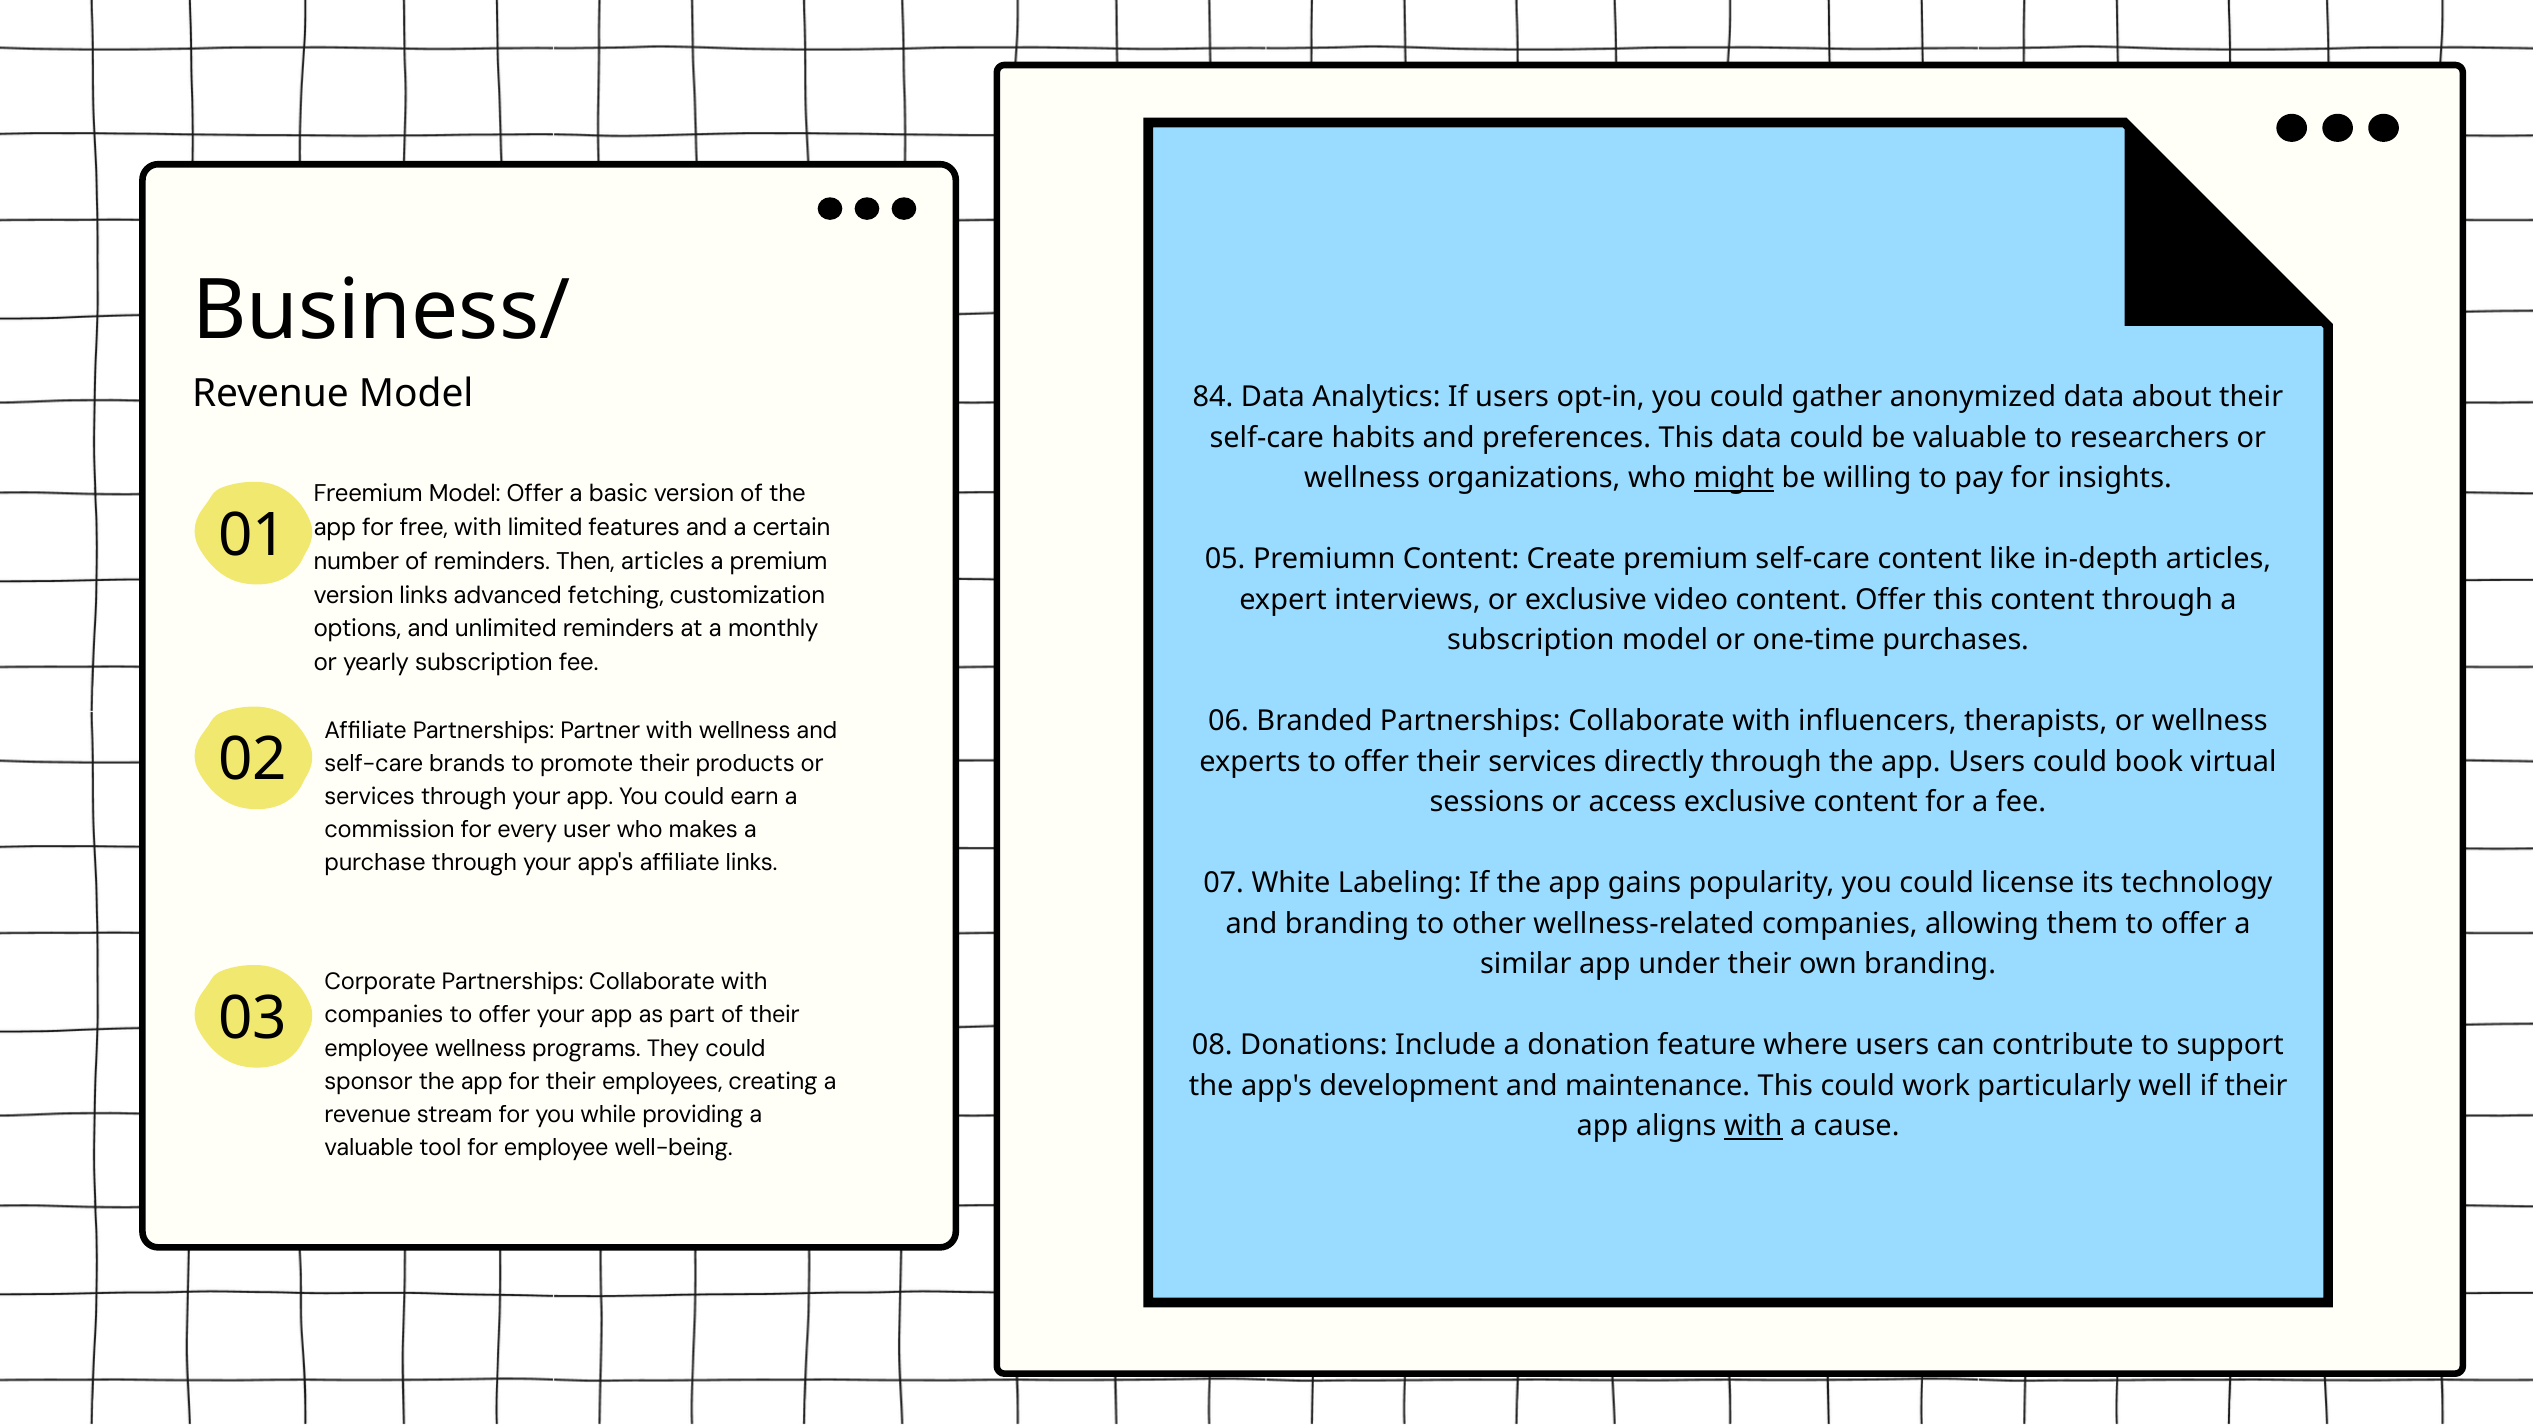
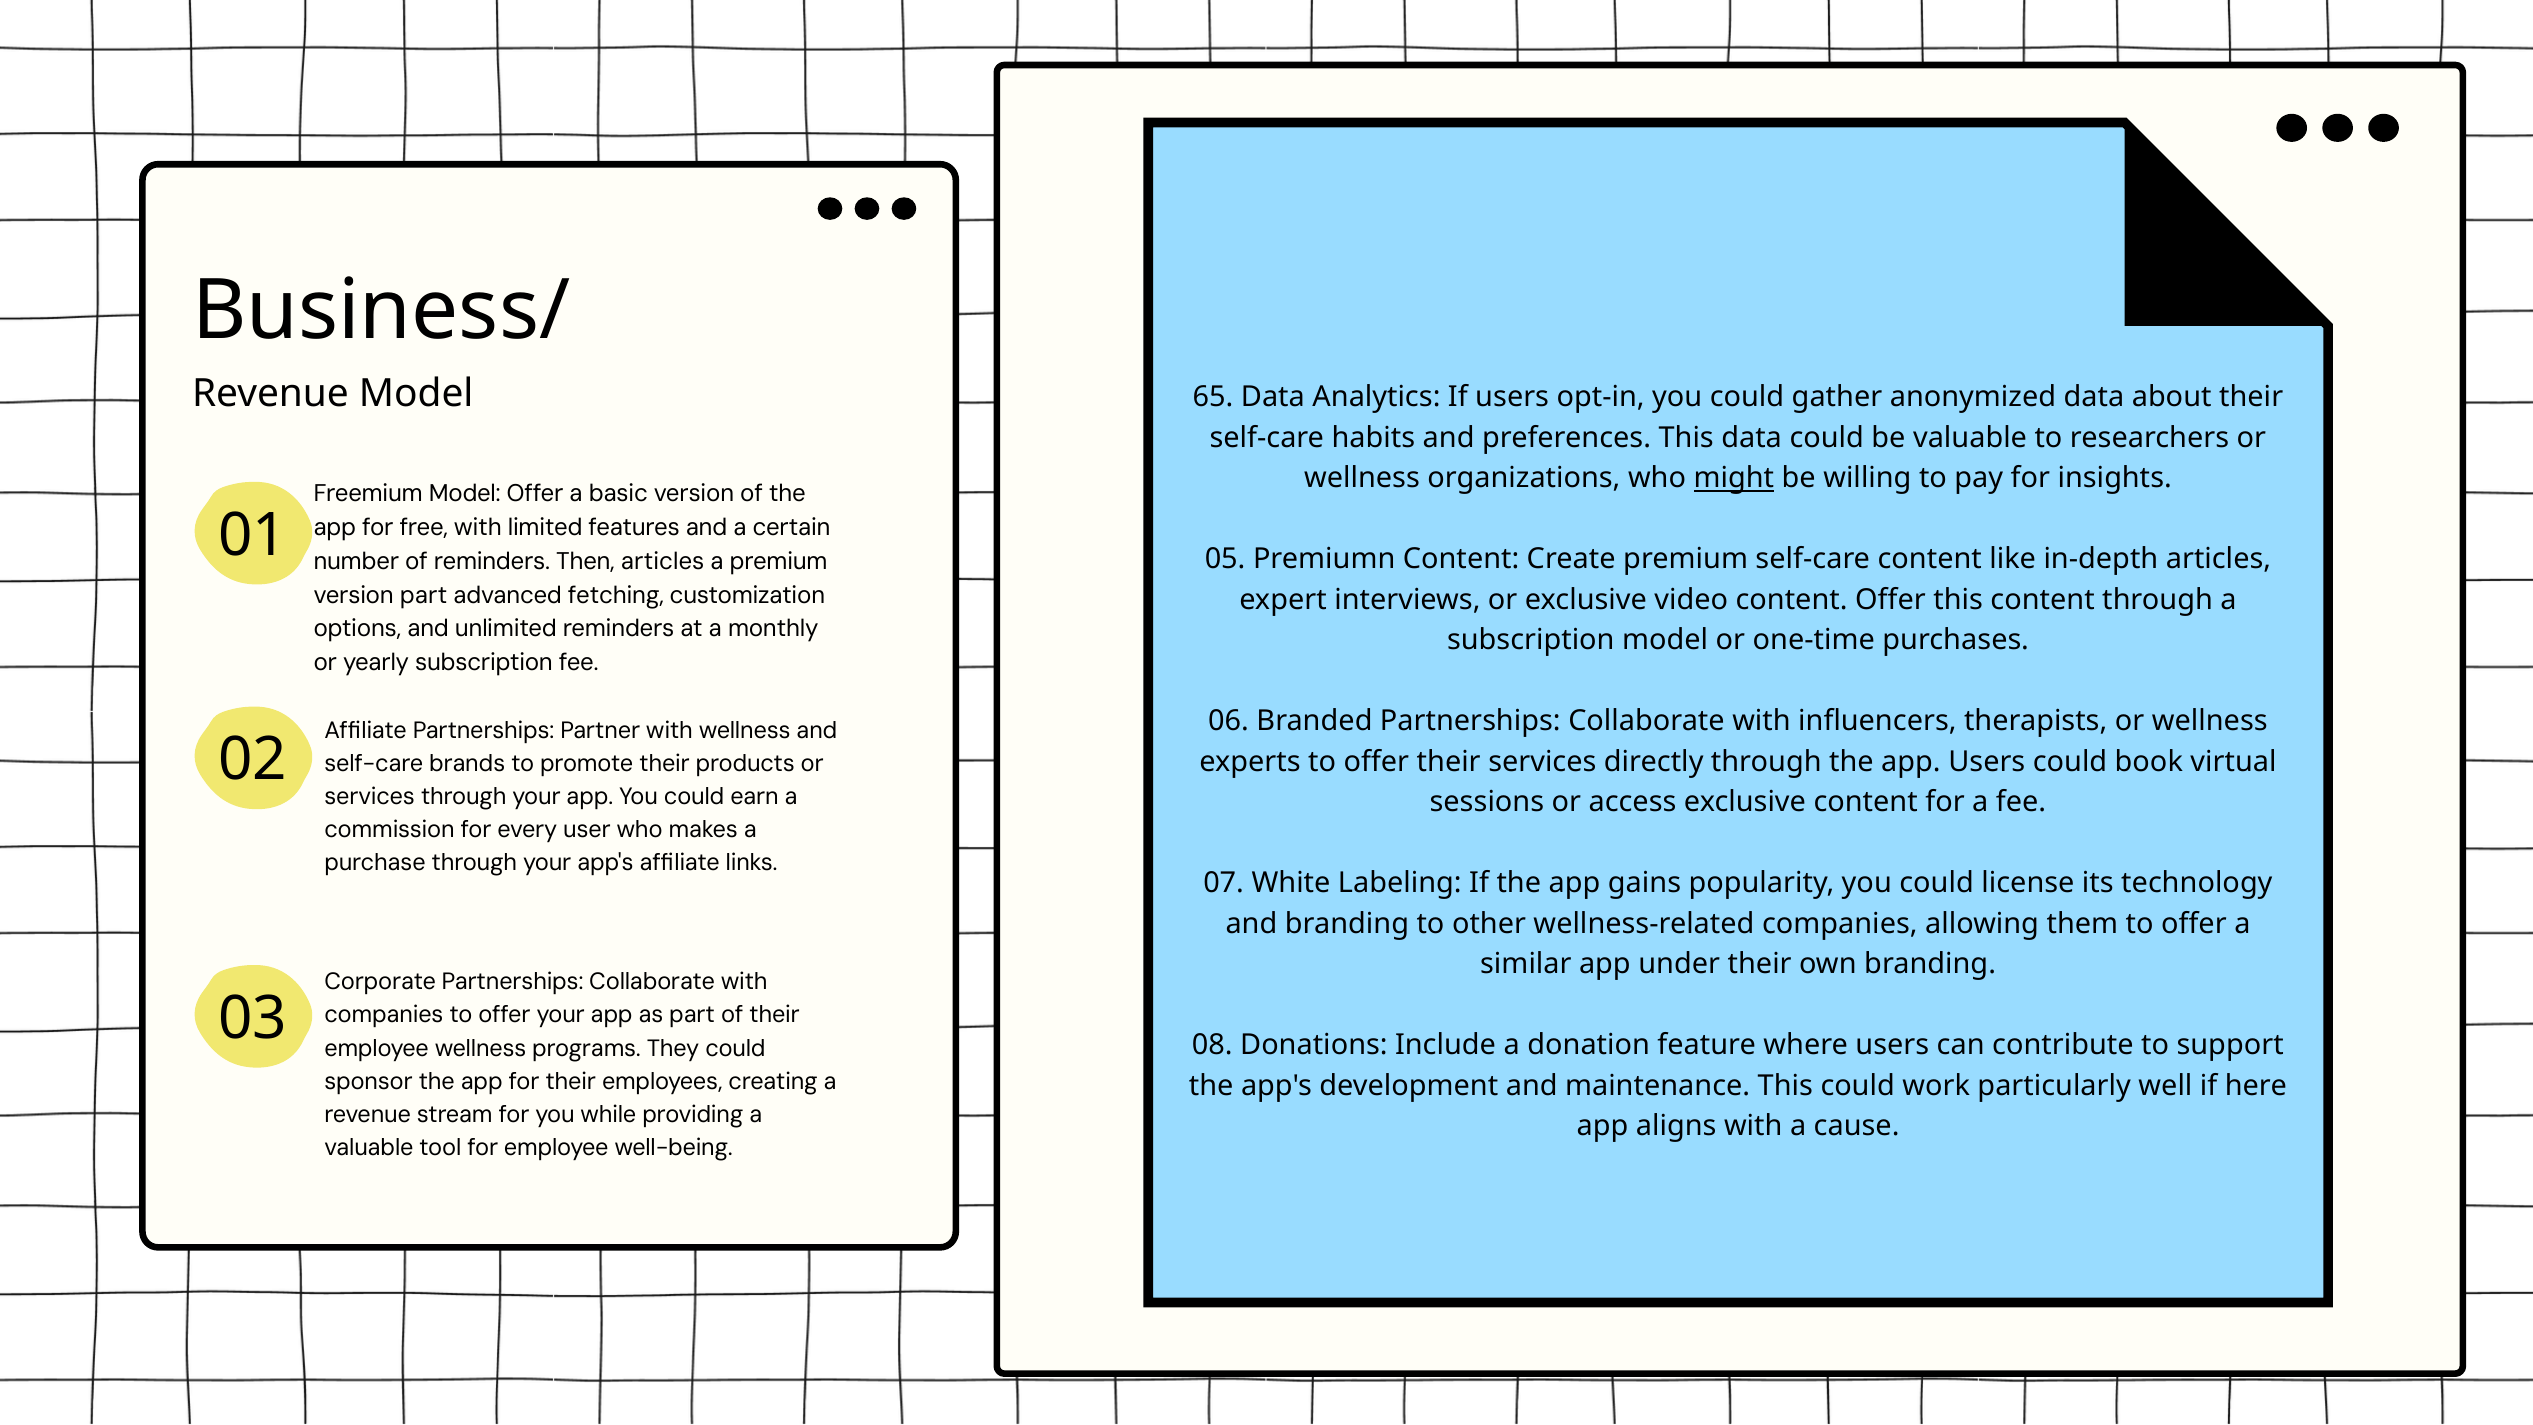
84: 84 -> 65
version links: links -> part
if their: their -> here
with at (1753, 1126) underline: present -> none
